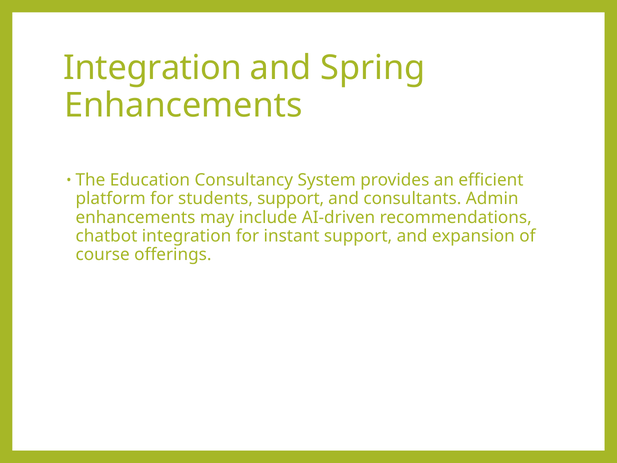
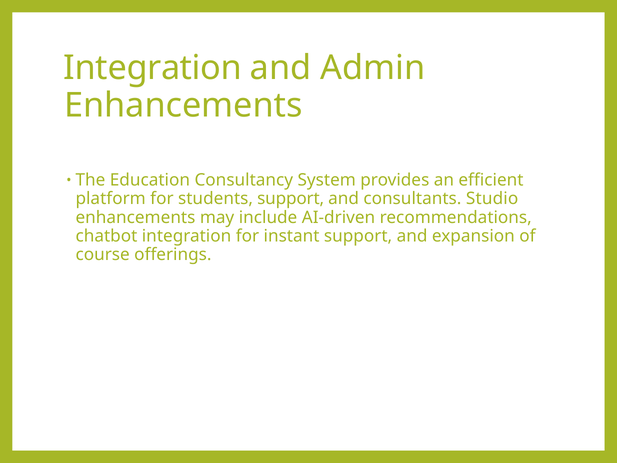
Spring: Spring -> Admin
Admin: Admin -> Studio
